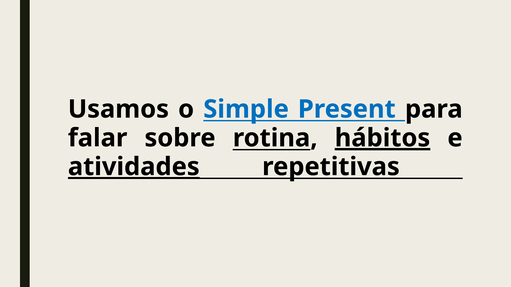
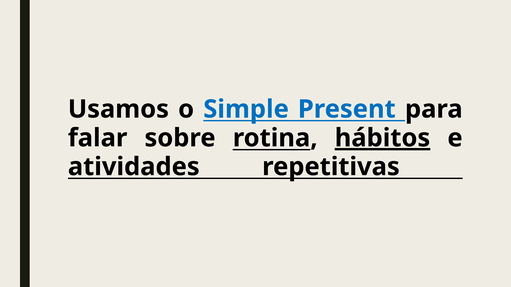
atividades underline: present -> none
